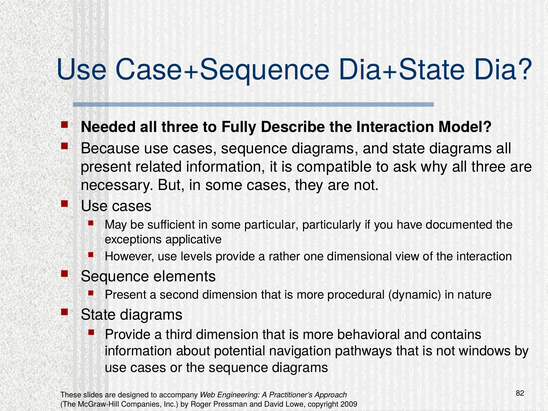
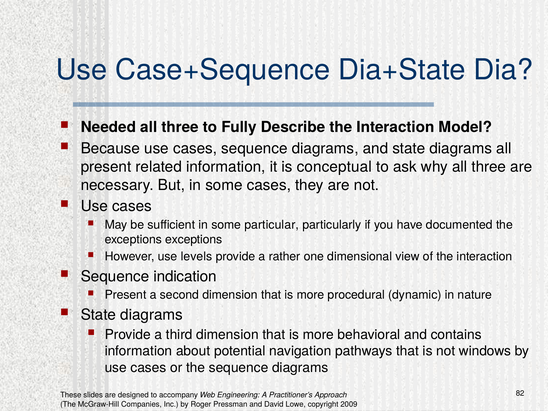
compatible: compatible -> conceptual
exceptions applicative: applicative -> exceptions
elements: elements -> indication
